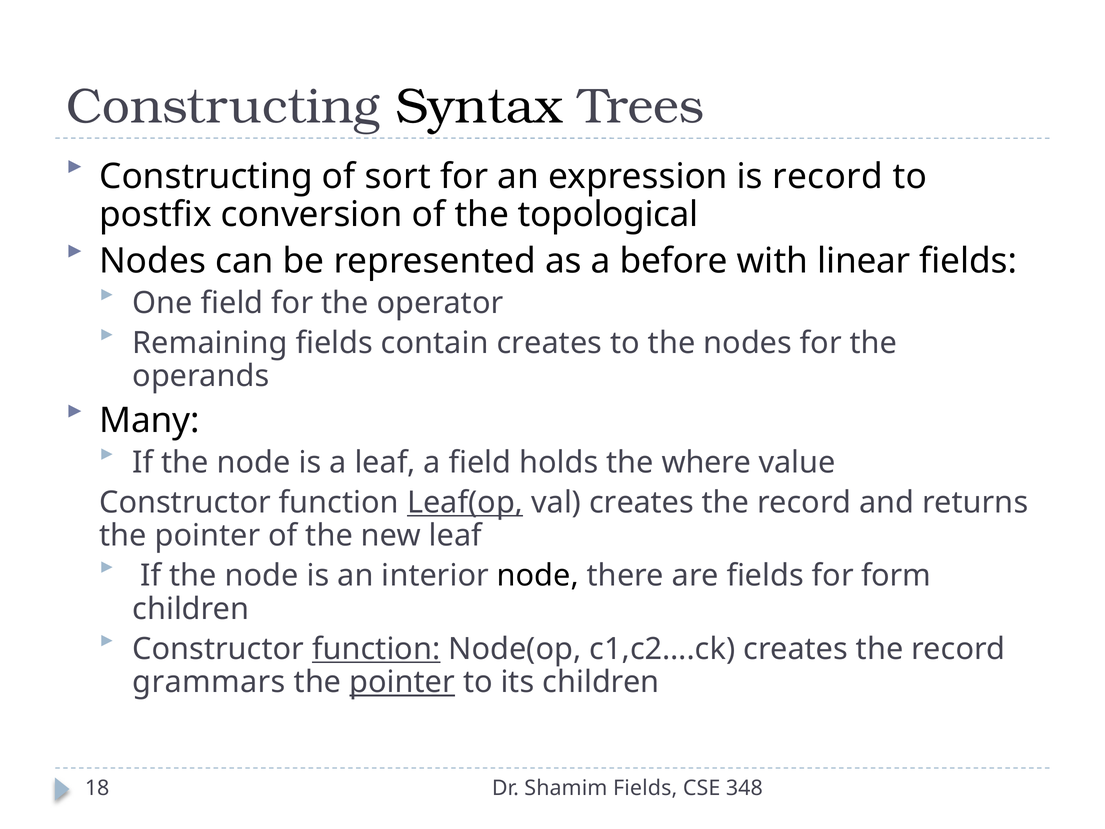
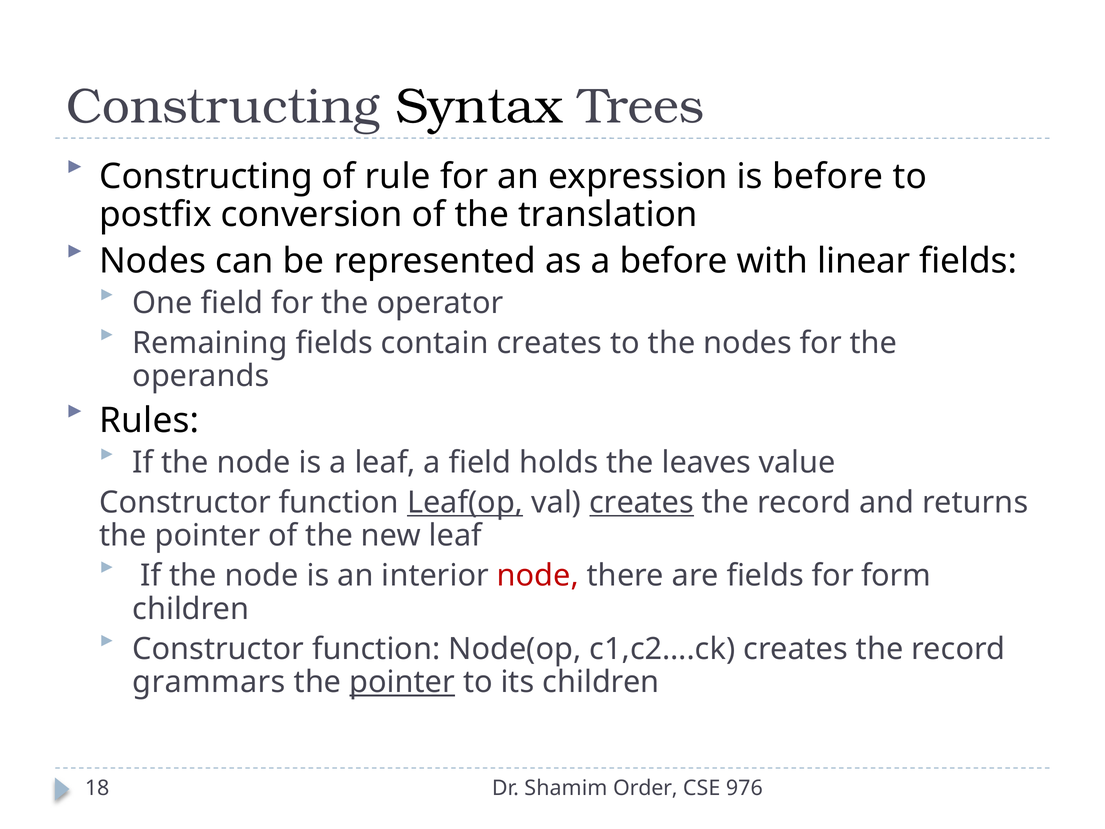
sort: sort -> rule
is record: record -> before
topological: topological -> translation
Many: Many -> Rules
where: where -> leaves
creates at (642, 502) underline: none -> present
node at (538, 576) colour: black -> red
function at (376, 649) underline: present -> none
Shamim Fields: Fields -> Order
348: 348 -> 976
